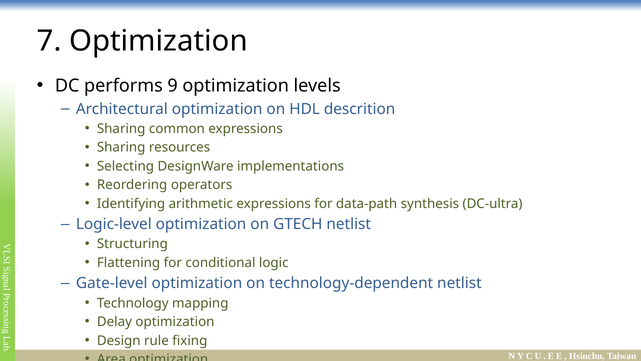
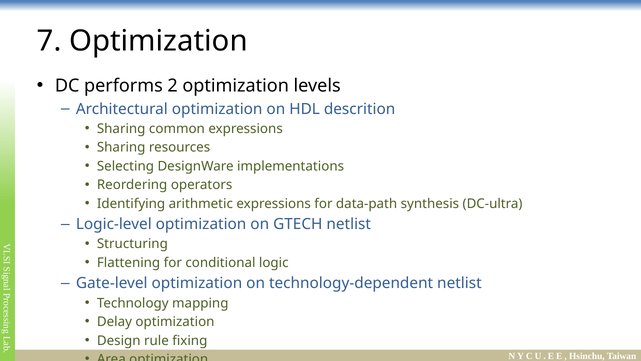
9: 9 -> 2
